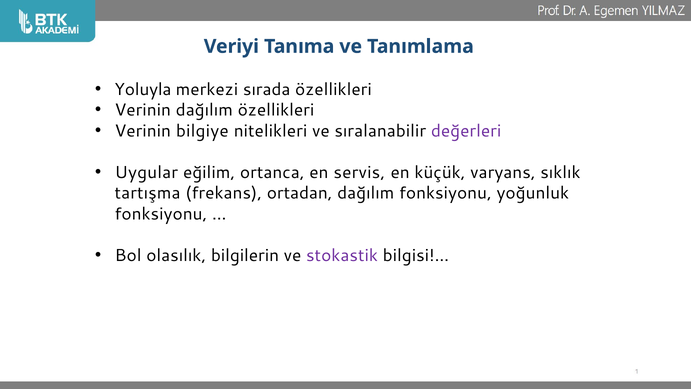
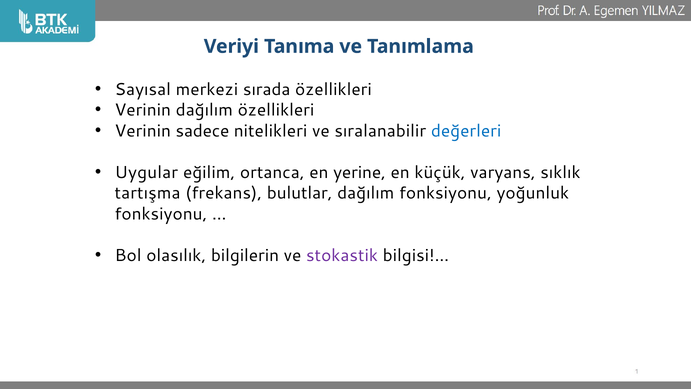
Yoluyla: Yoluyla -> Sayısal
bilgiye: bilgiye -> sadece
değerleri colour: purple -> blue
servis: servis -> yerine
ortadan: ortadan -> bulutlar
